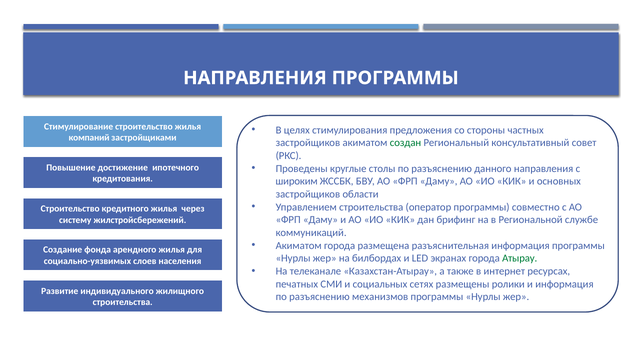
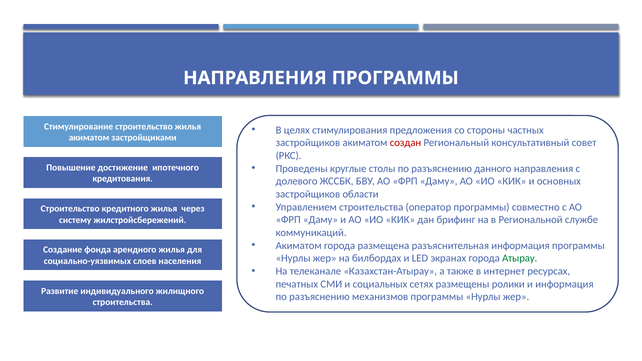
компаний at (89, 138): компаний -> акиматом
создан colour: green -> red
широким: широким -> долевого
